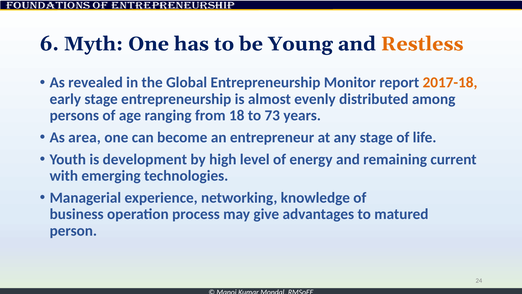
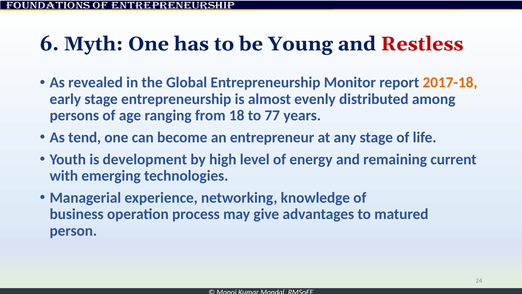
Restless colour: orange -> red
73: 73 -> 77
area: area -> tend
